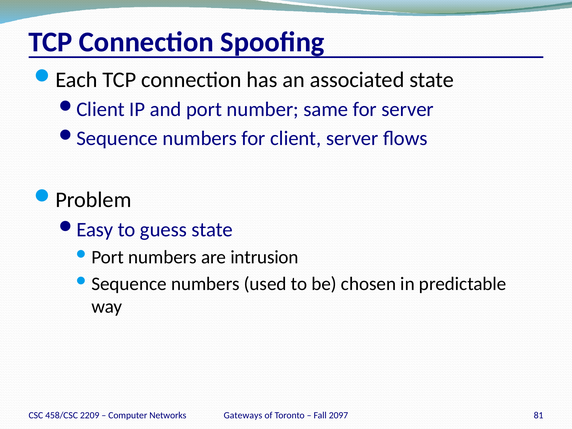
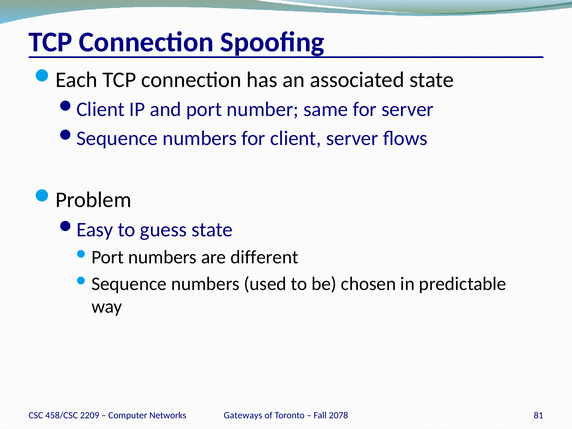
intrusion: intrusion -> different
2097: 2097 -> 2078
